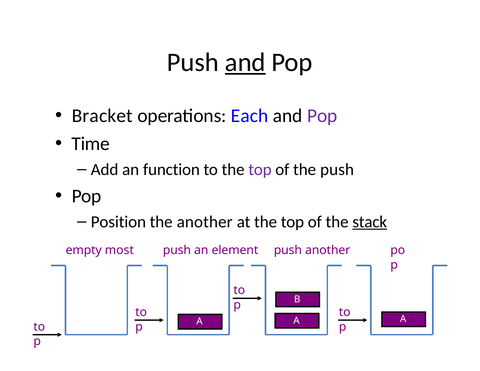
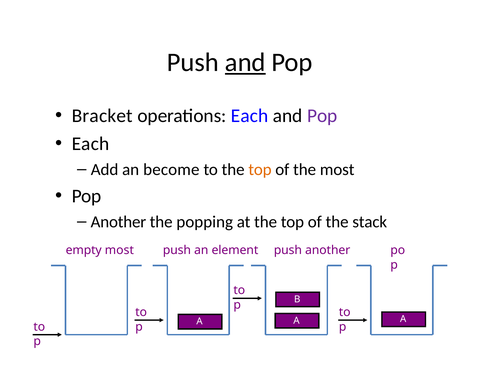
Time at (91, 144): Time -> Each
function: function -> become
top at (260, 170) colour: purple -> orange
the push: push -> most
Position at (118, 222): Position -> Another
the another: another -> popping
stack underline: present -> none
